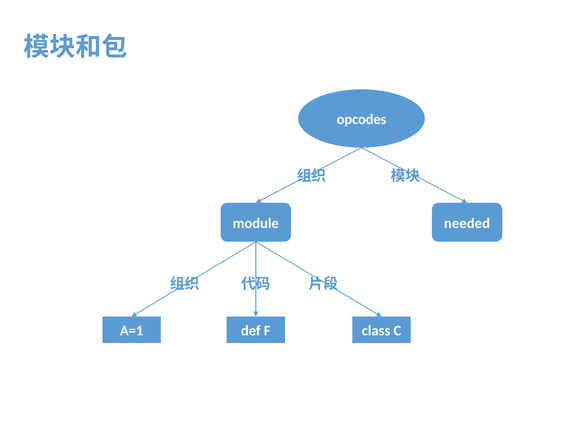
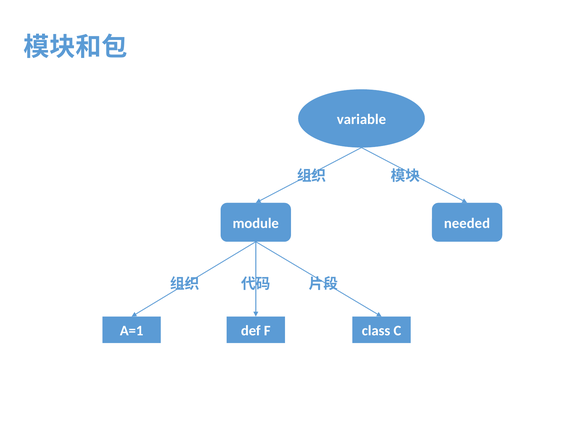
opcodes: opcodes -> variable
